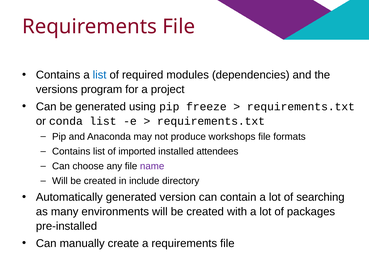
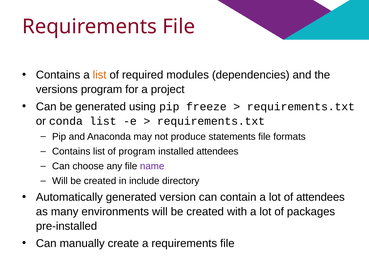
list at (100, 75) colour: blue -> orange
workshops: workshops -> statements
of imported: imported -> program
of searching: searching -> attendees
